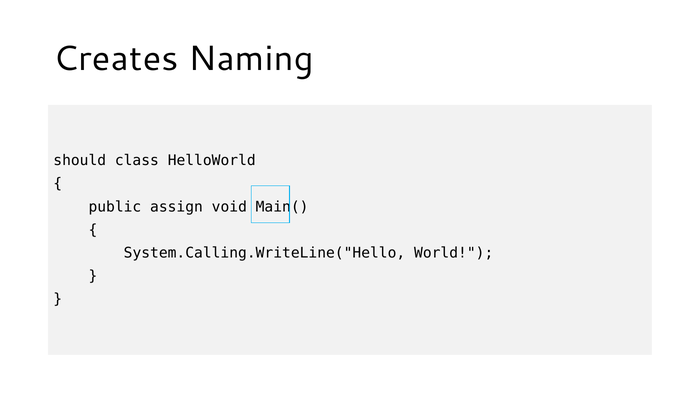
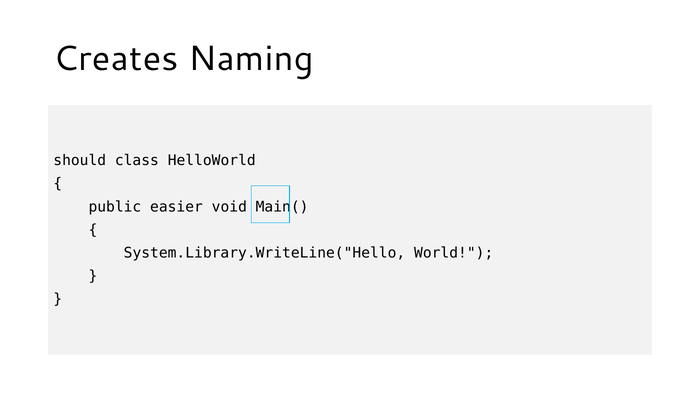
assign: assign -> easier
System.Calling.WriteLine("Hello: System.Calling.WriteLine("Hello -> System.Library.WriteLine("Hello
